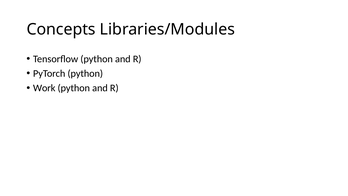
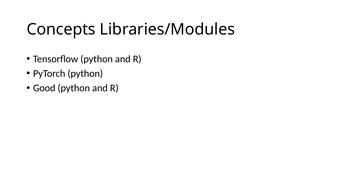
Work: Work -> Good
